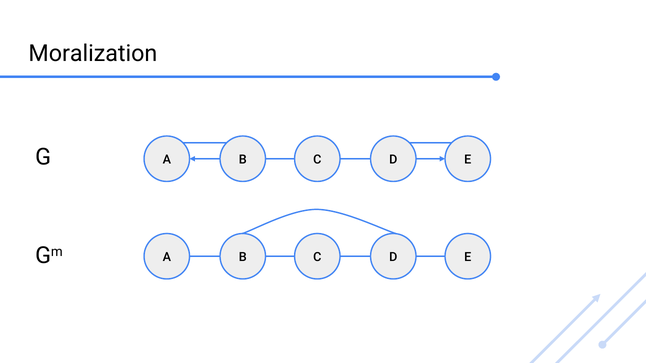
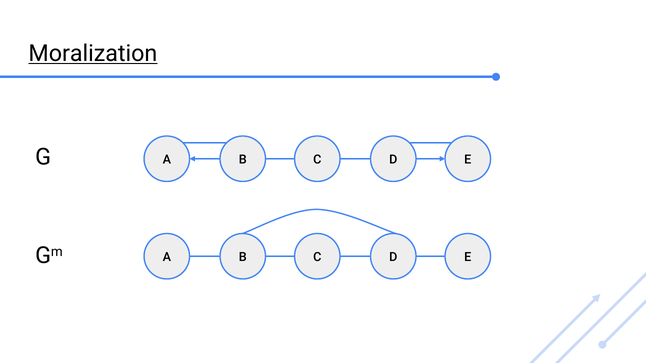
Moralization underline: none -> present
